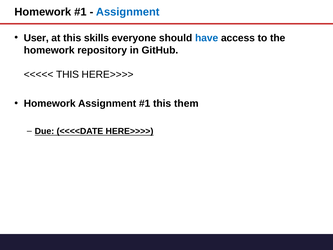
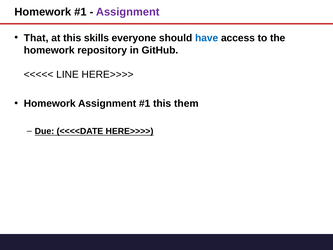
Assignment at (128, 12) colour: blue -> purple
User: User -> That
THIS at (68, 75): THIS -> LINE
